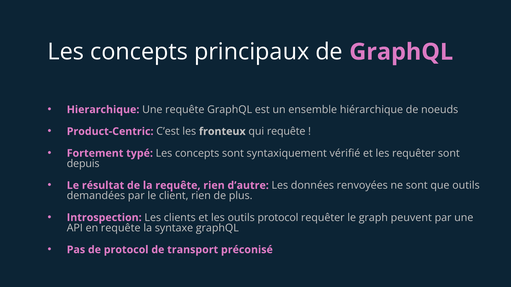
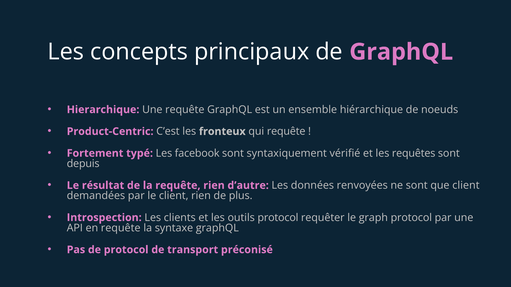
typé Les concepts: concepts -> facebook
les requêter: requêter -> requêtes
que outils: outils -> client
graph peuvent: peuvent -> protocol
